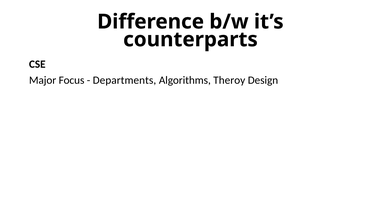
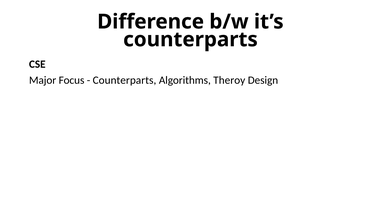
Departments at (124, 80): Departments -> Counterparts
